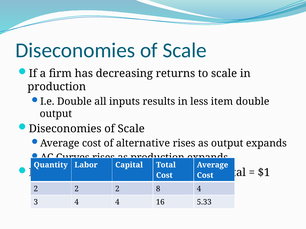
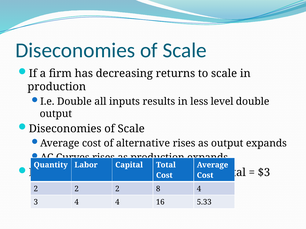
item: item -> level
$1: $1 -> $3
